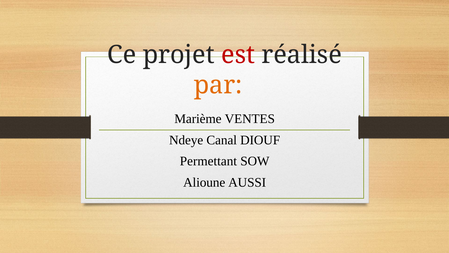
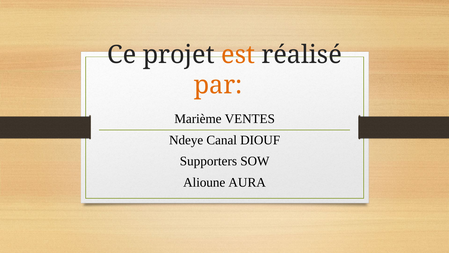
est colour: red -> orange
Permettant: Permettant -> Supporters
AUSSI: AUSSI -> AURA
